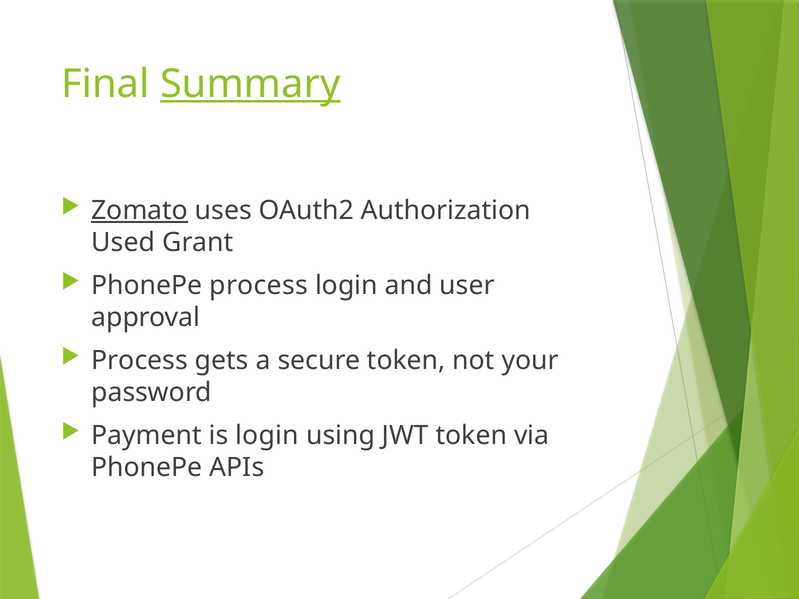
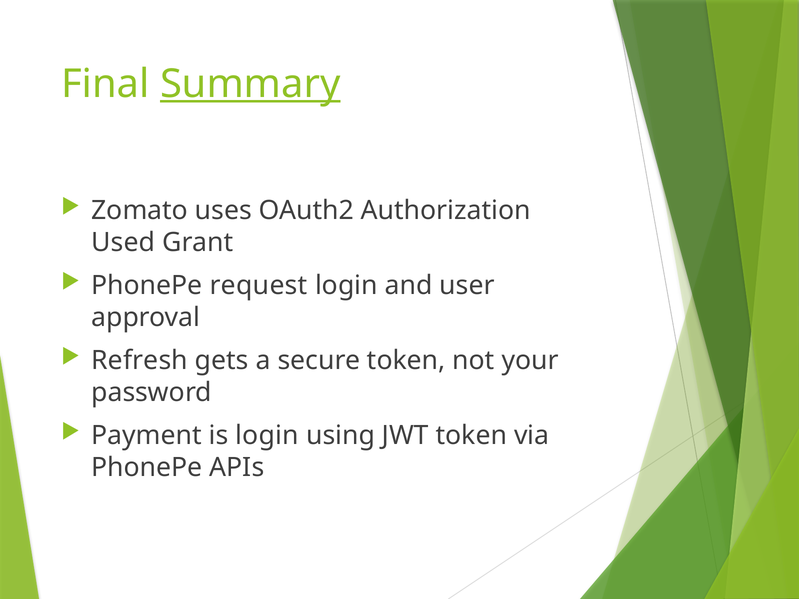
Zomato underline: present -> none
PhonePe process: process -> request
Process at (140, 361): Process -> Refresh
